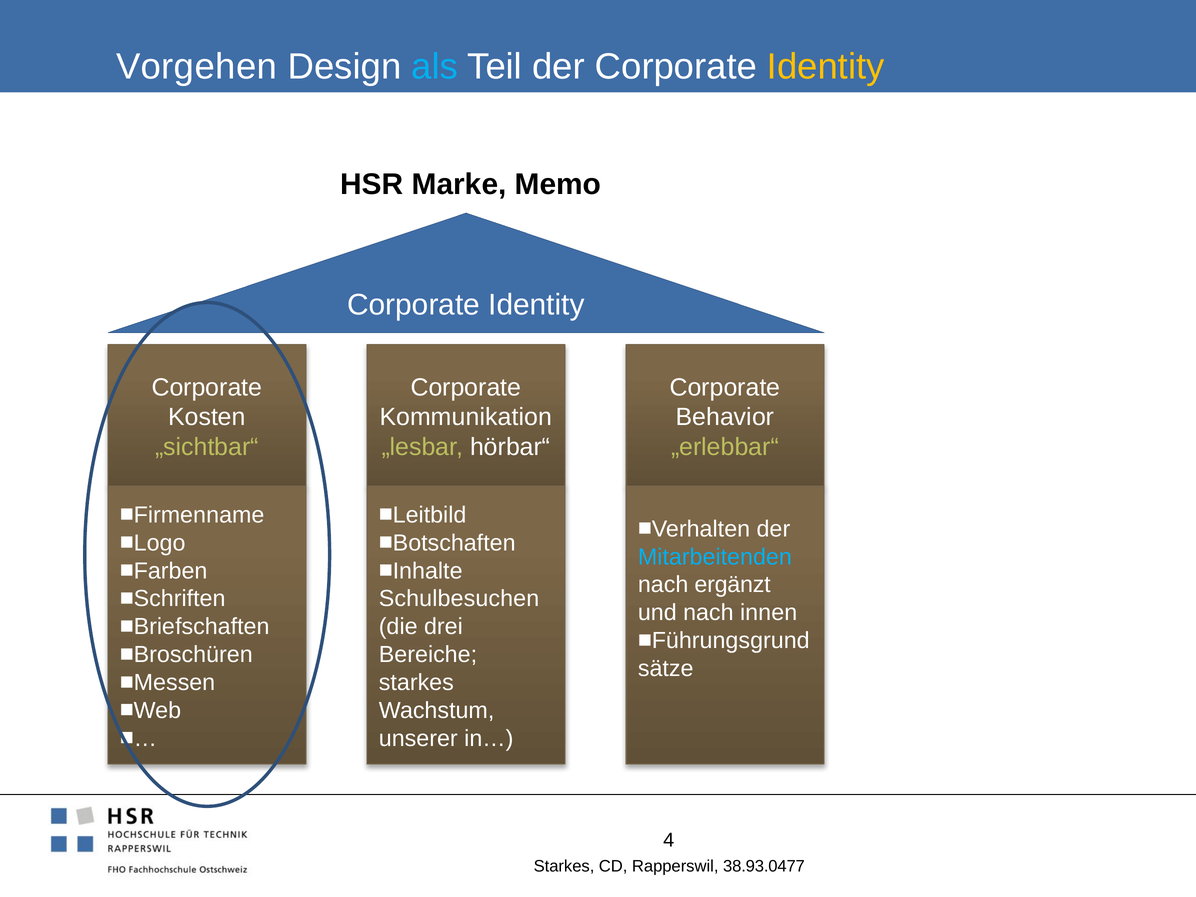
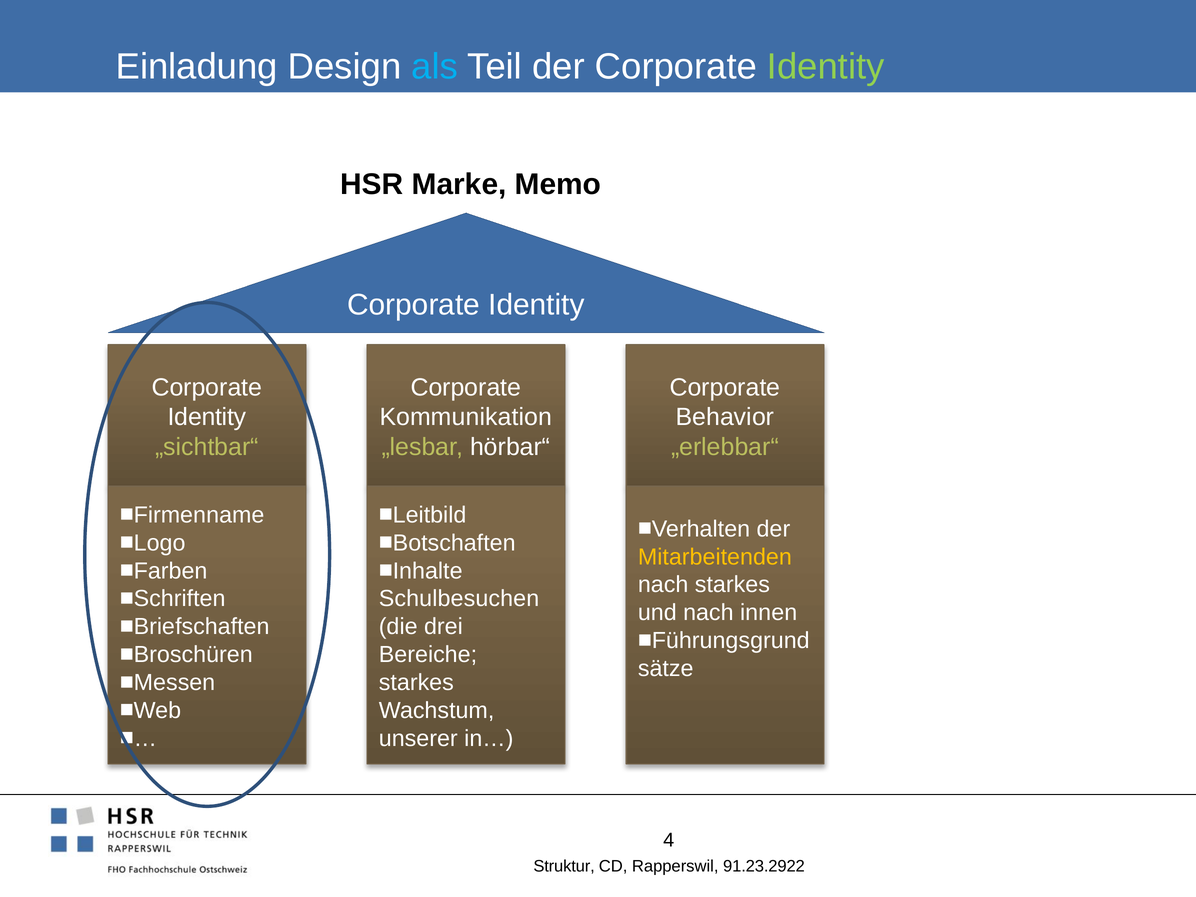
Vorgehen: Vorgehen -> Einladung
Identity at (826, 67) colour: yellow -> light green
Kosten at (207, 417): Kosten -> Identity
Mitarbeitenden colour: light blue -> yellow
nach ergänzt: ergänzt -> starkes
Starkes at (564, 866): Starkes -> Struktur
38.93.0477: 38.93.0477 -> 91.23.2922
